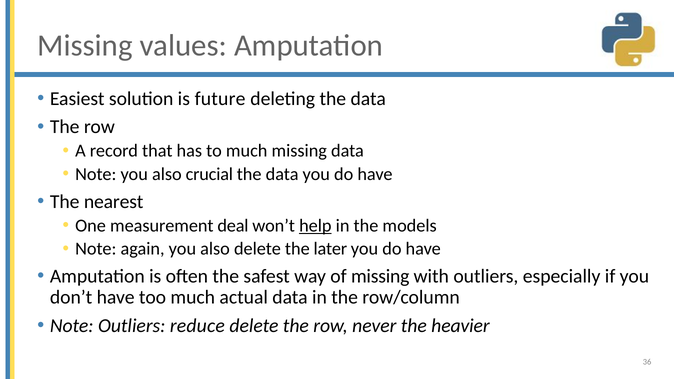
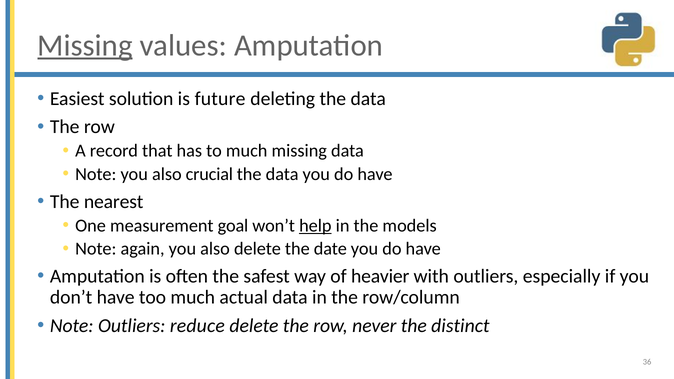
Missing at (85, 45) underline: none -> present
deal: deal -> goal
later: later -> date
of missing: missing -> heavier
heavier: heavier -> distinct
